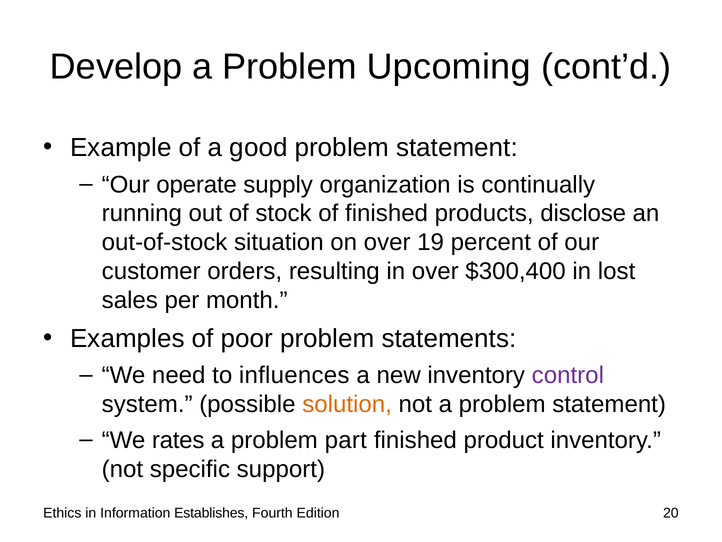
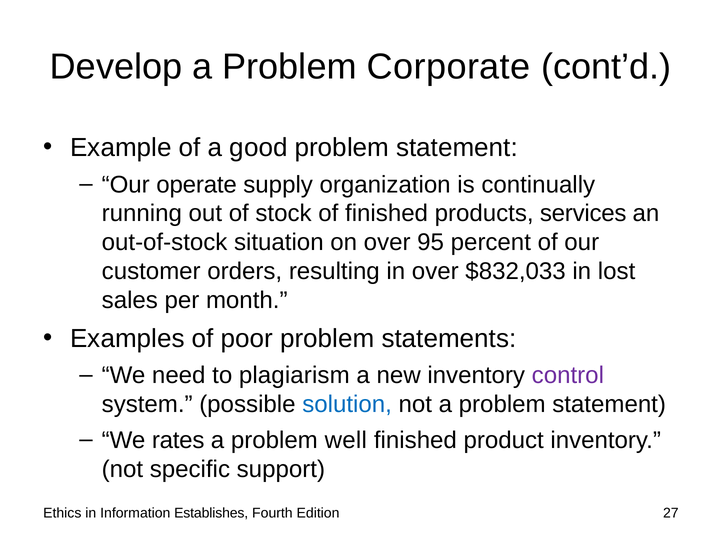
Upcoming: Upcoming -> Corporate
disclose: disclose -> services
19: 19 -> 95
$300,400: $300,400 -> $832,033
influences: influences -> plagiarism
solution colour: orange -> blue
part: part -> well
20: 20 -> 27
